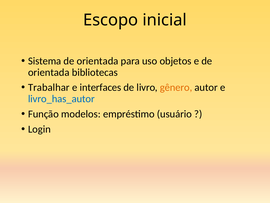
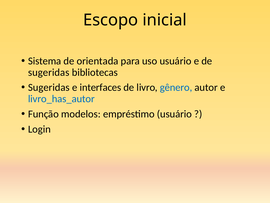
uso objetos: objetos -> usuário
orientada at (49, 72): orientada -> sugeridas
Trabalhar at (49, 87): Trabalhar -> Sugeridas
gênero colour: orange -> blue
